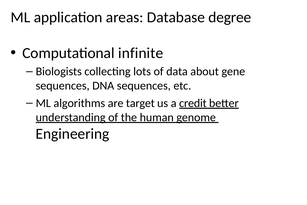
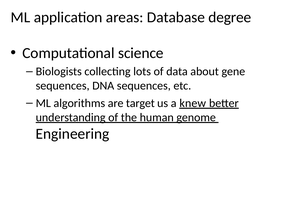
infinite: infinite -> science
credit: credit -> knew
